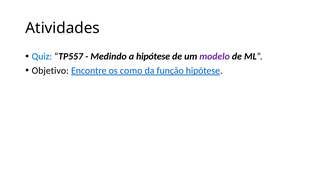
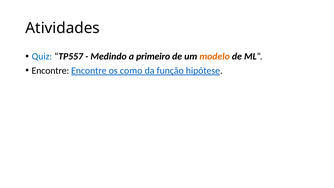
a hipótese: hipótese -> primeiro
modelo colour: purple -> orange
Objetivo at (50, 71): Objetivo -> Encontre
